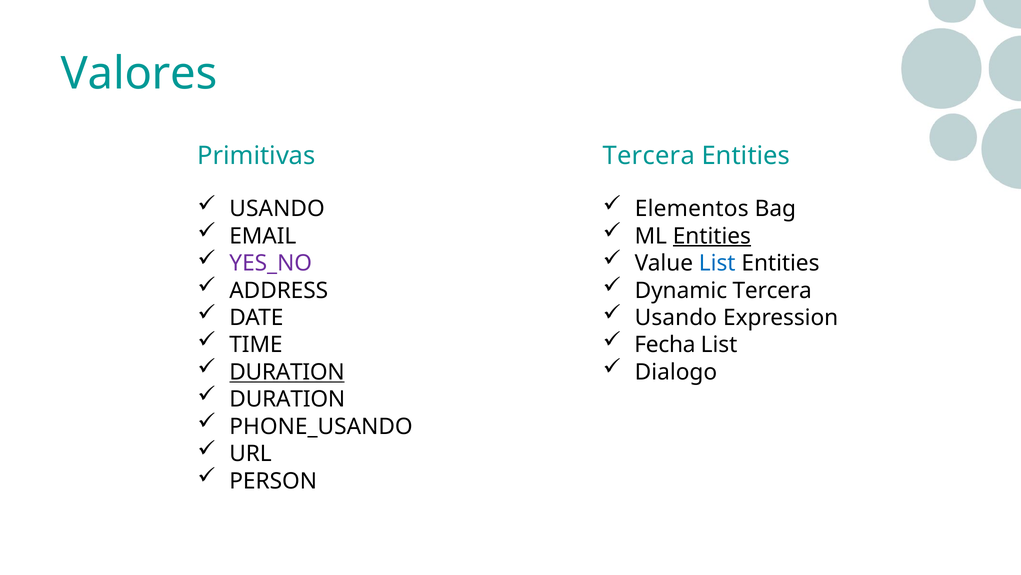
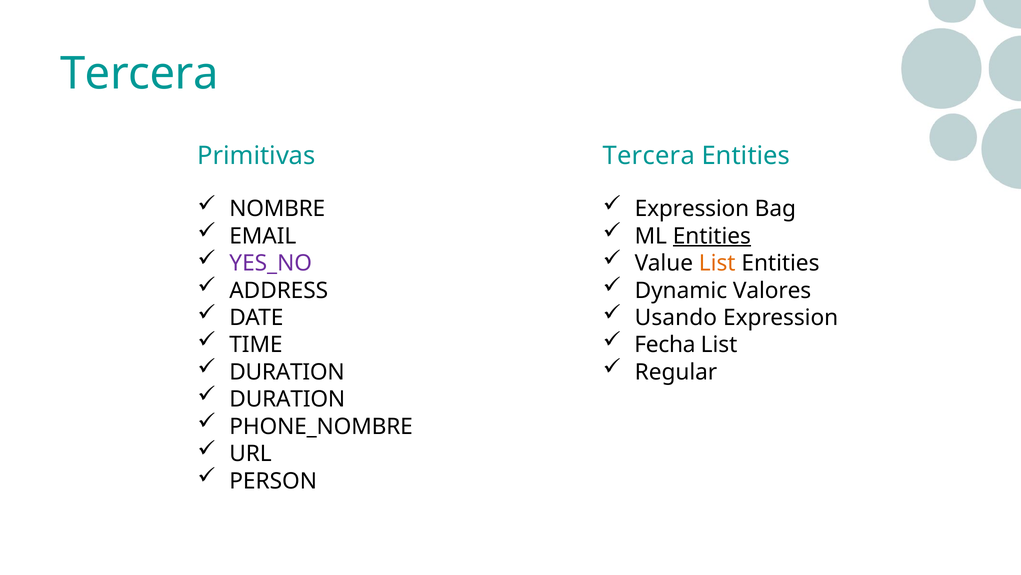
Valores at (139, 74): Valores -> Tercera
USANDO at (277, 209): USANDO -> NOMBRE
Elementos at (692, 209): Elementos -> Expression
List at (717, 263) colour: blue -> orange
Dynamic Tercera: Tercera -> Valores
DURATION at (287, 372) underline: present -> none
Dialogo: Dialogo -> Regular
PHONE_USANDO: PHONE_USANDO -> PHONE_NOMBRE
